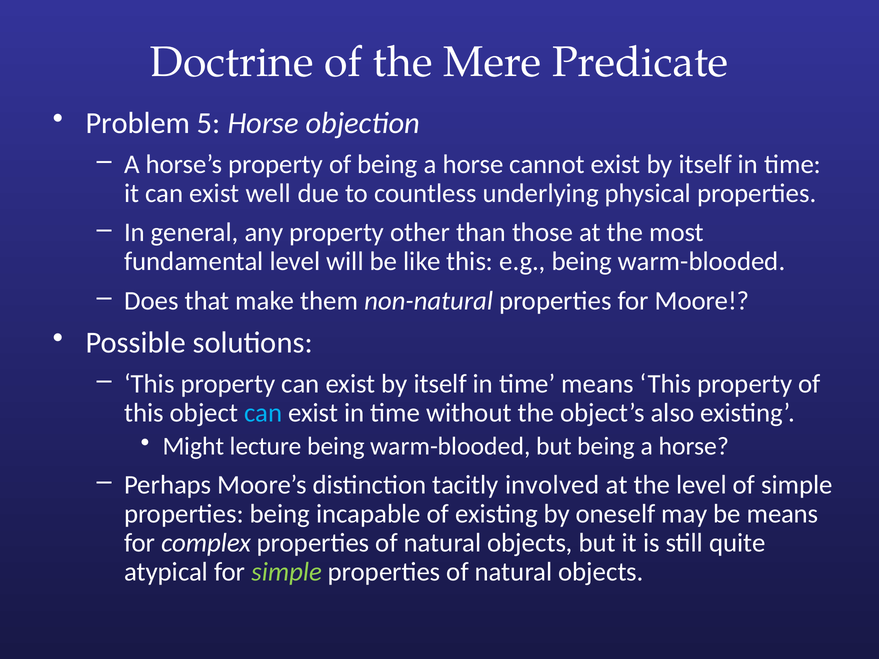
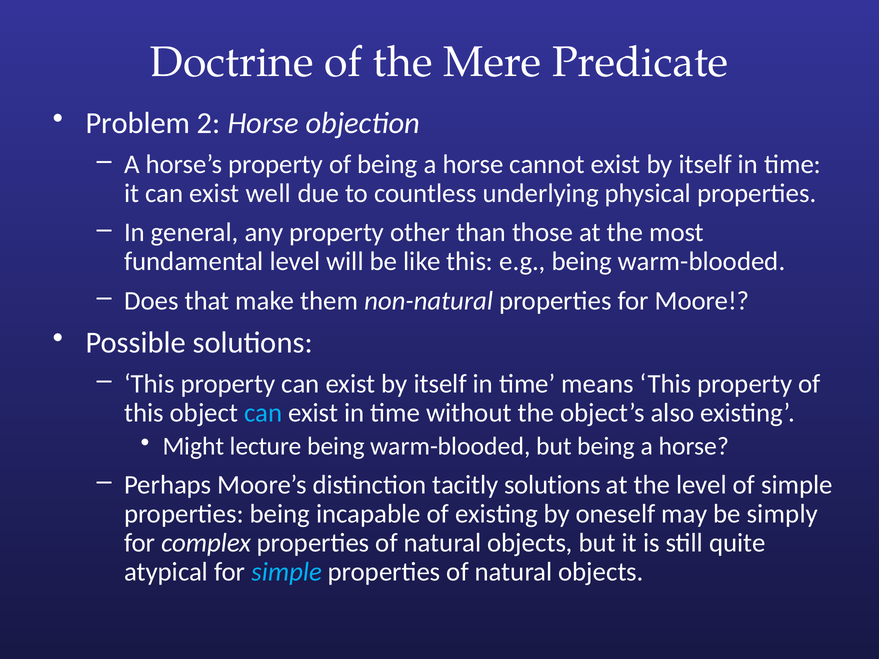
5: 5 -> 2
tacitly involved: involved -> solutions
be means: means -> simply
simple at (287, 572) colour: light green -> light blue
